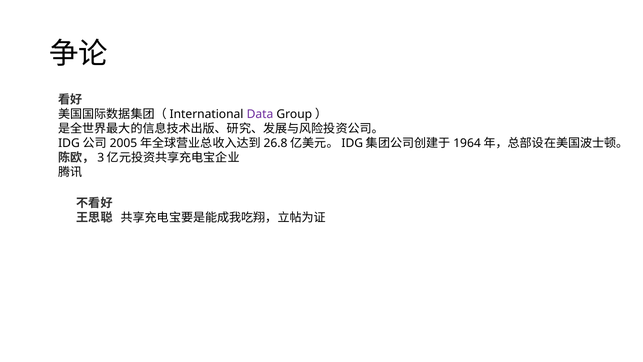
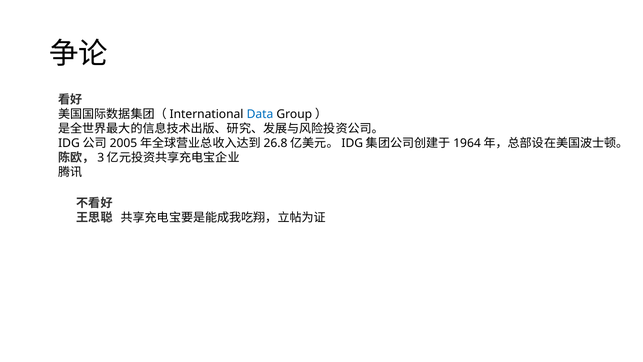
Data colour: purple -> blue
